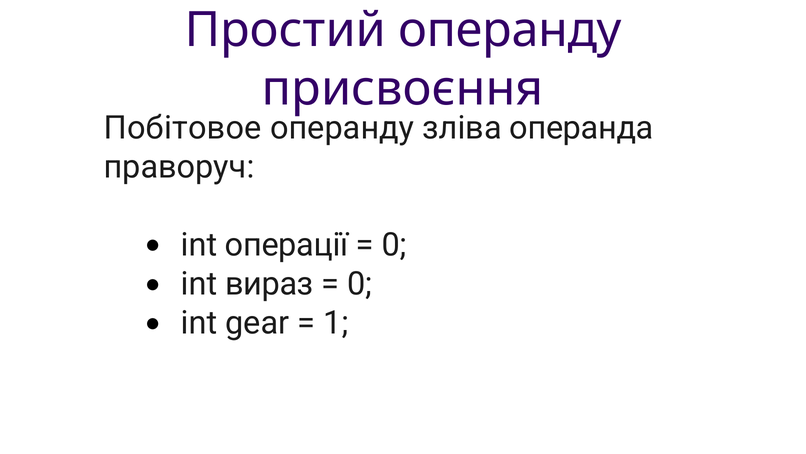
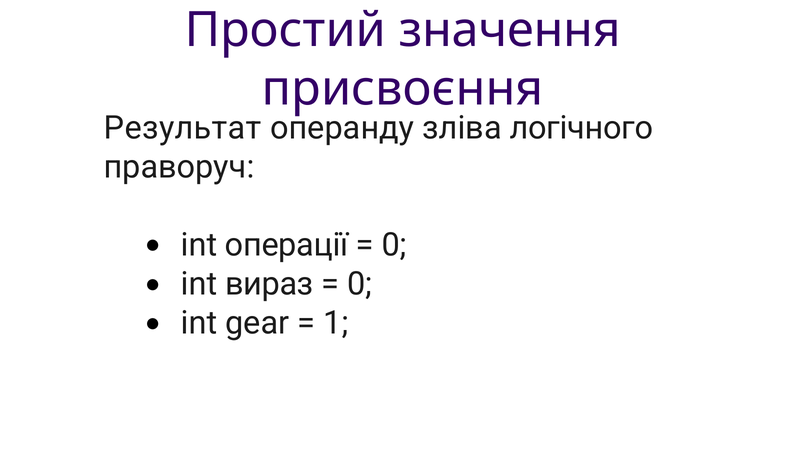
Простий операнду: операнду -> значення
Побітовое: Побітовое -> Результат
операнда: операнда -> логічного
